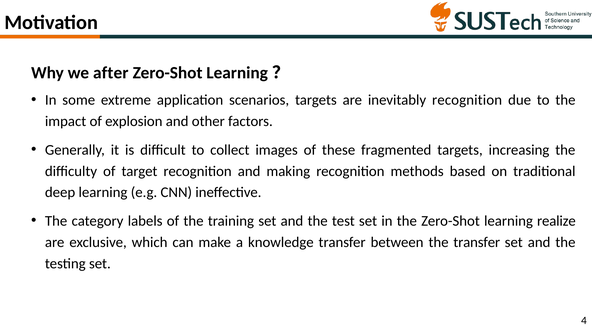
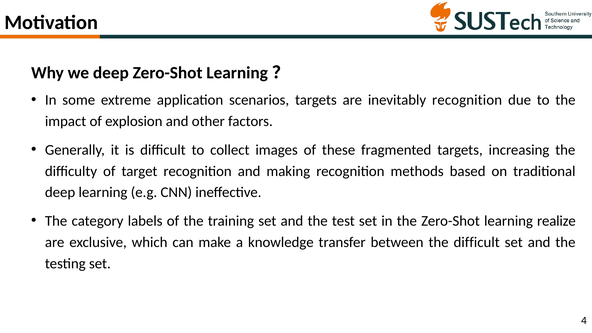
we after: after -> deep
the transfer: transfer -> difficult
